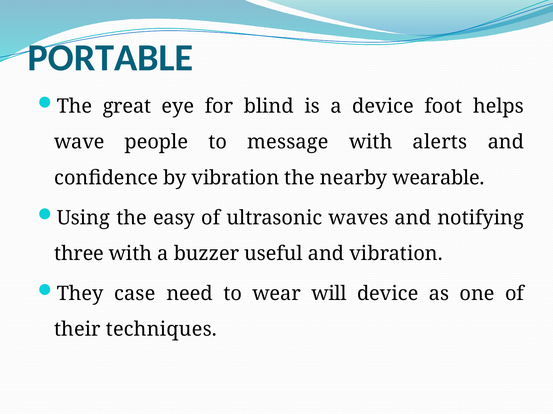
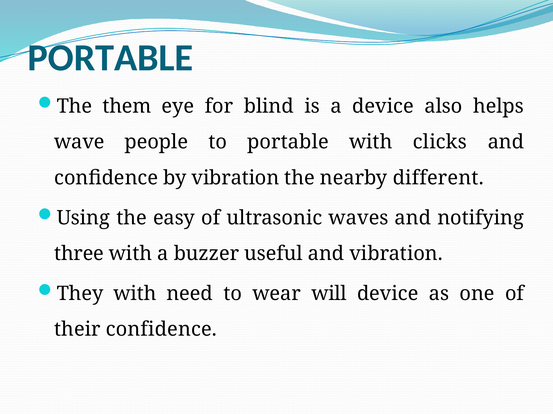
great: great -> them
foot: foot -> also
to message: message -> portable
alerts: alerts -> clicks
wearable: wearable -> different
They case: case -> with
their techniques: techniques -> confidence
